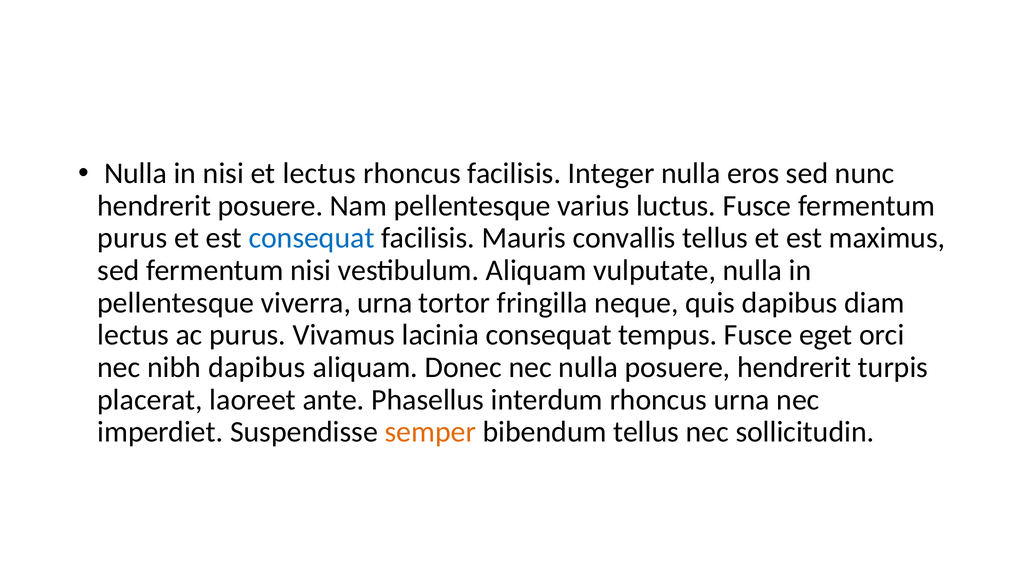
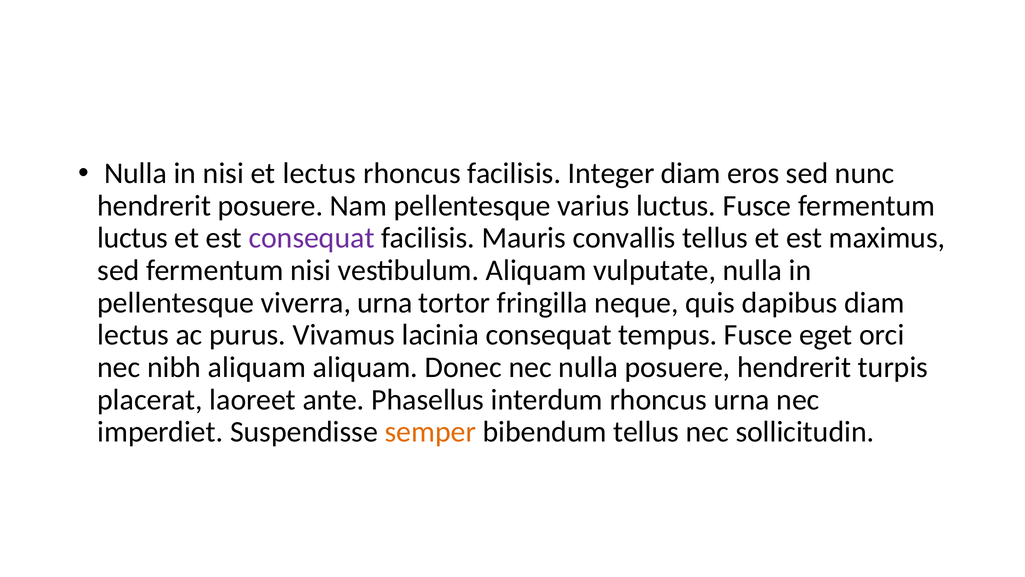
Integer nulla: nulla -> diam
purus at (132, 238): purus -> luctus
consequat at (312, 238) colour: blue -> purple
nibh dapibus: dapibus -> aliquam
